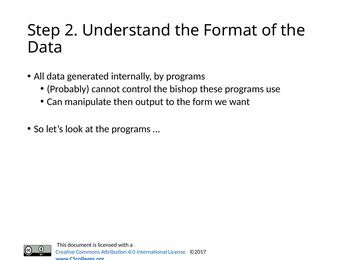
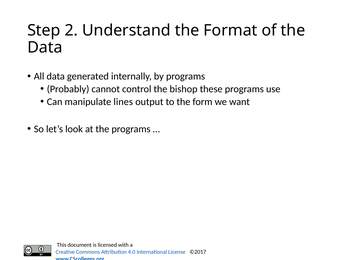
then: then -> lines
